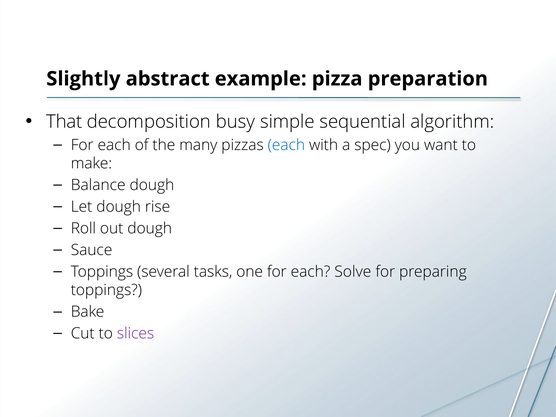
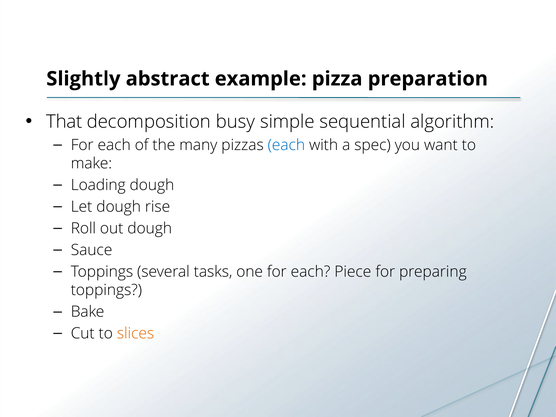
Balance: Balance -> Loading
Solve: Solve -> Piece
slices colour: purple -> orange
